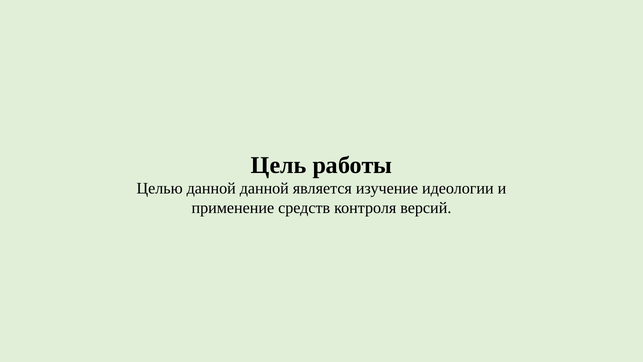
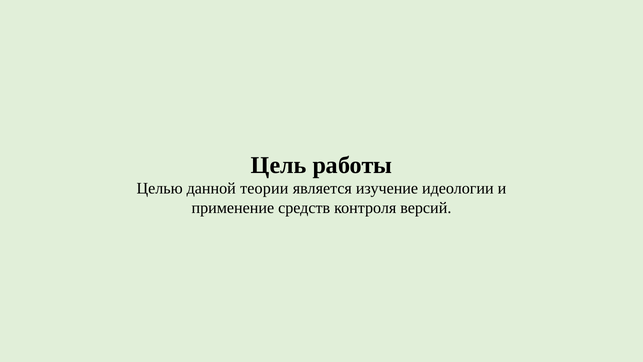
данной данной: данной -> теории
